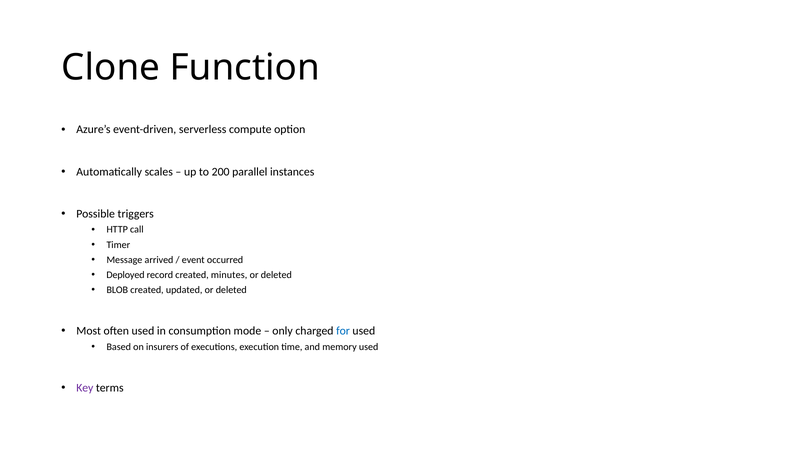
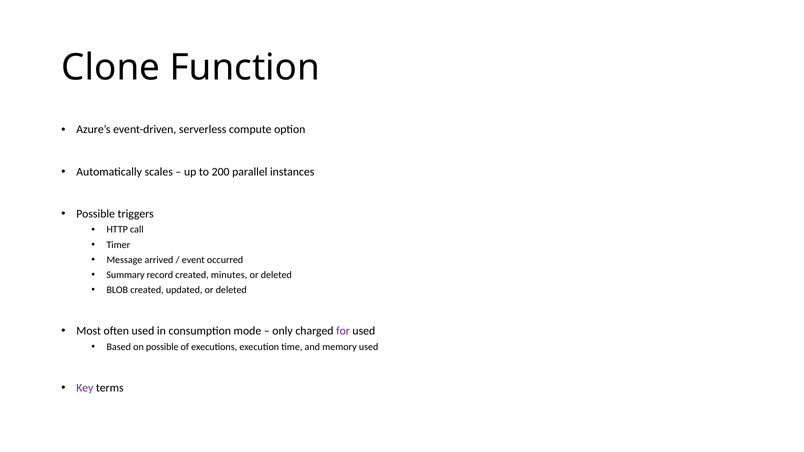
Deployed: Deployed -> Summary
for colour: blue -> purple
on insurers: insurers -> possible
